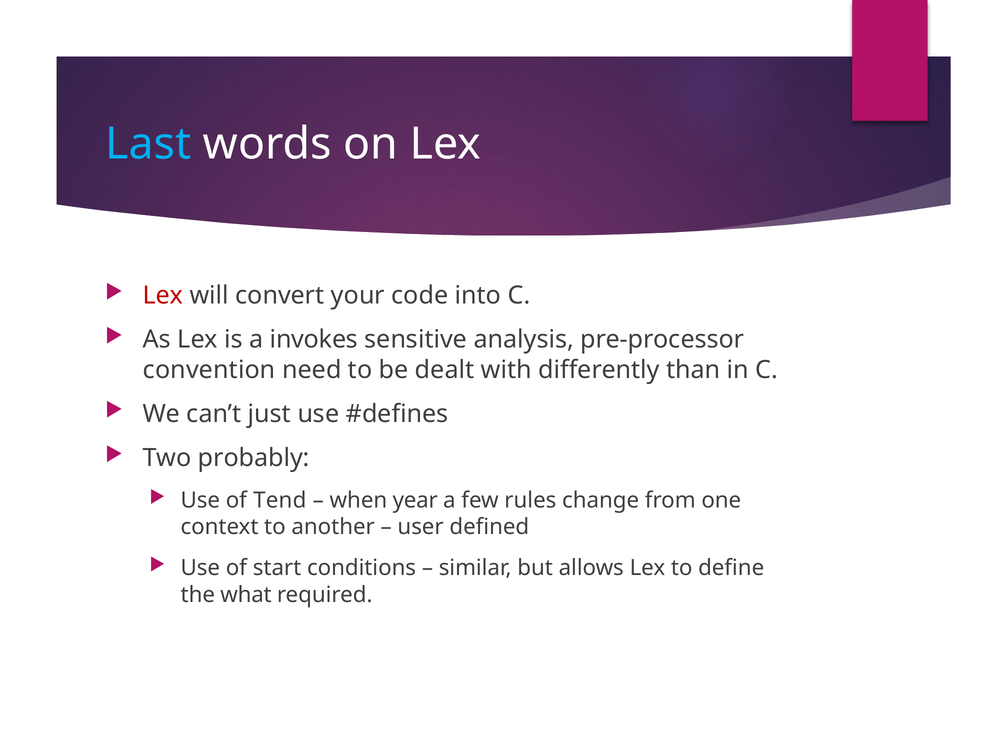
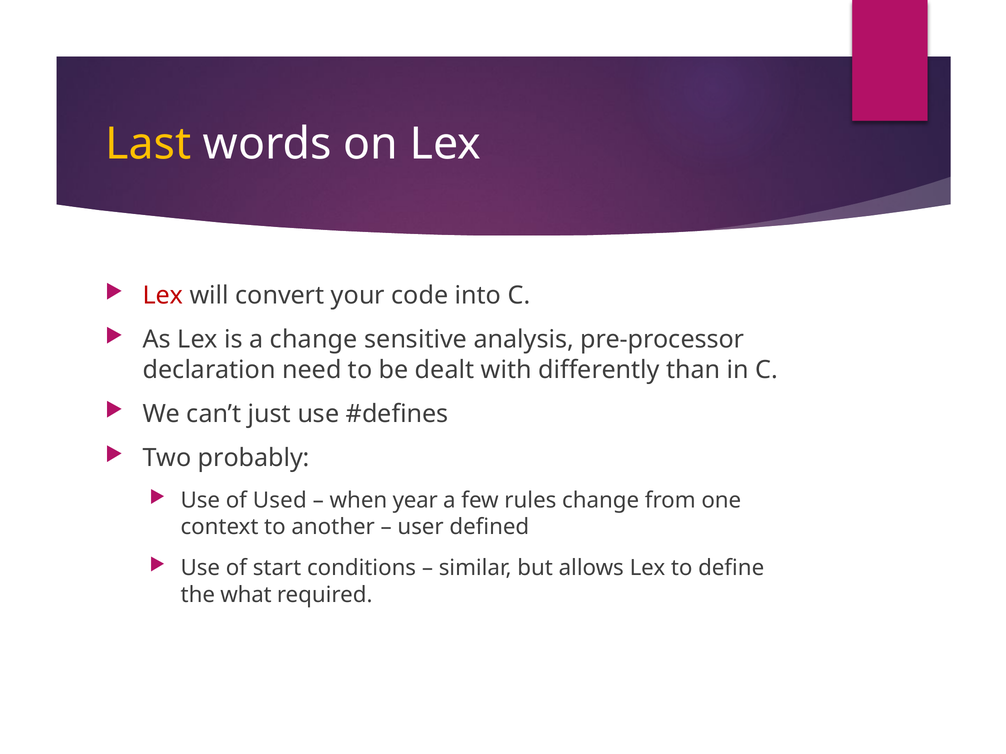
Last colour: light blue -> yellow
a invokes: invokes -> change
convention: convention -> declaration
Tend: Tend -> Used
